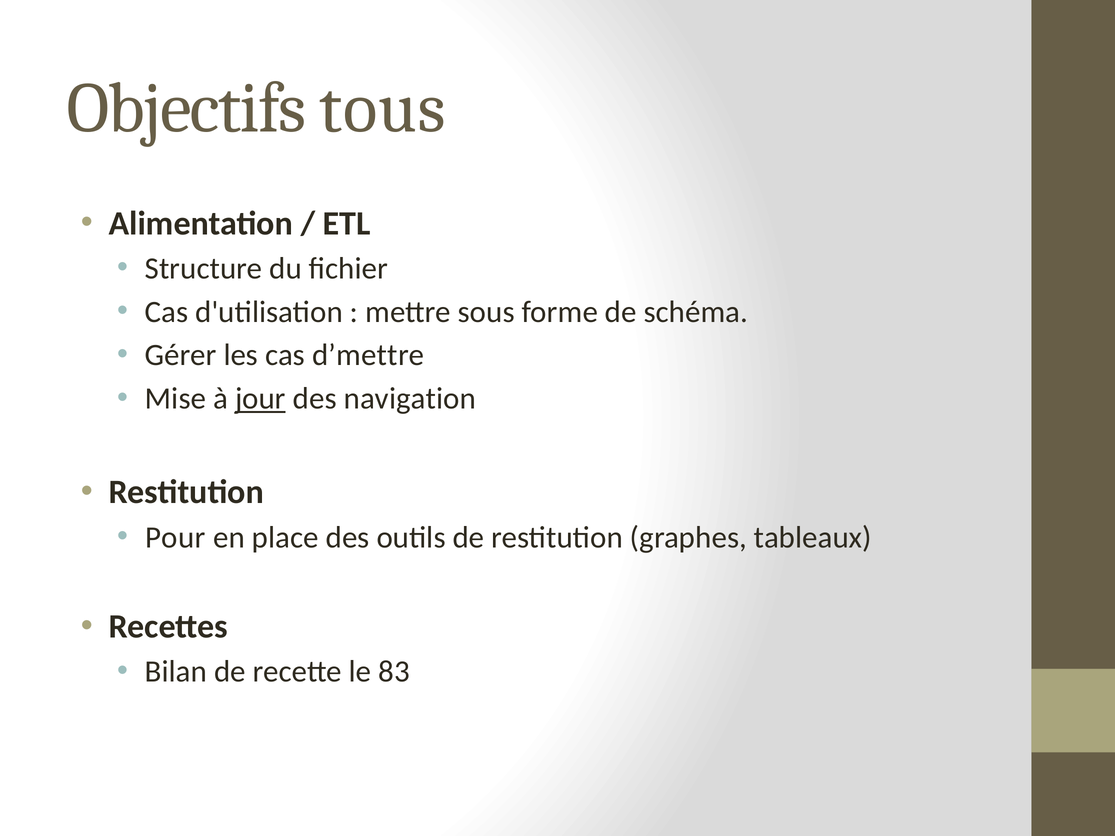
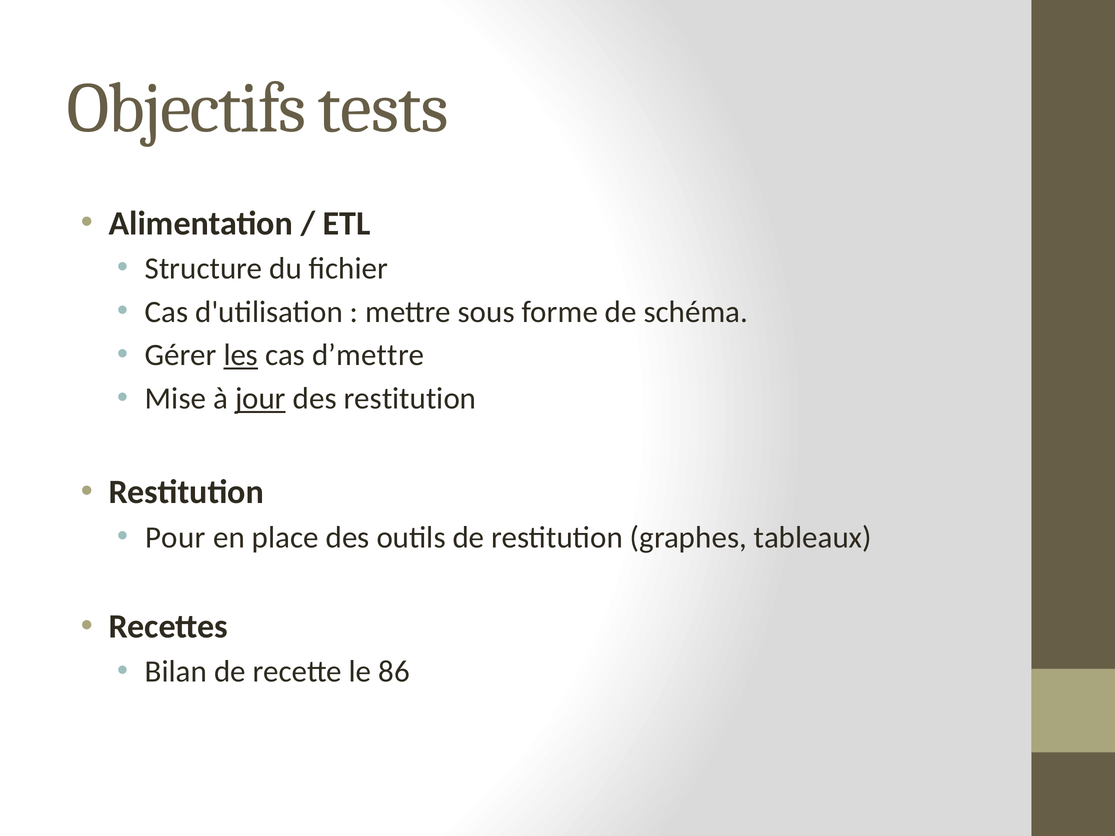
tous: tous -> tests
les underline: none -> present
des navigation: navigation -> restitution
83: 83 -> 86
